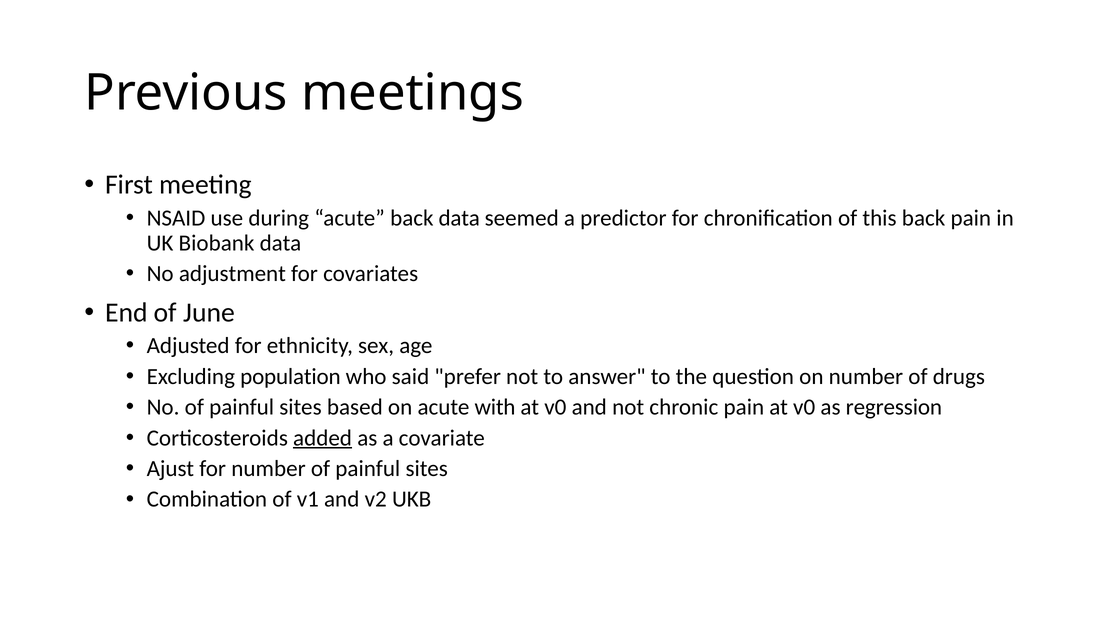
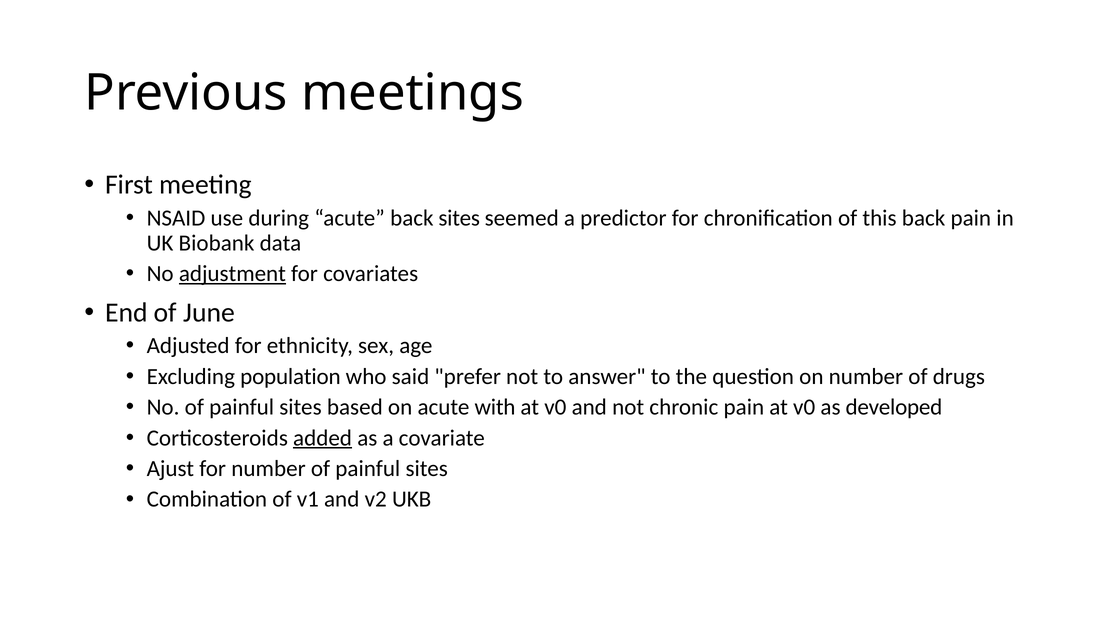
back data: data -> sites
adjustment underline: none -> present
regression: regression -> developed
